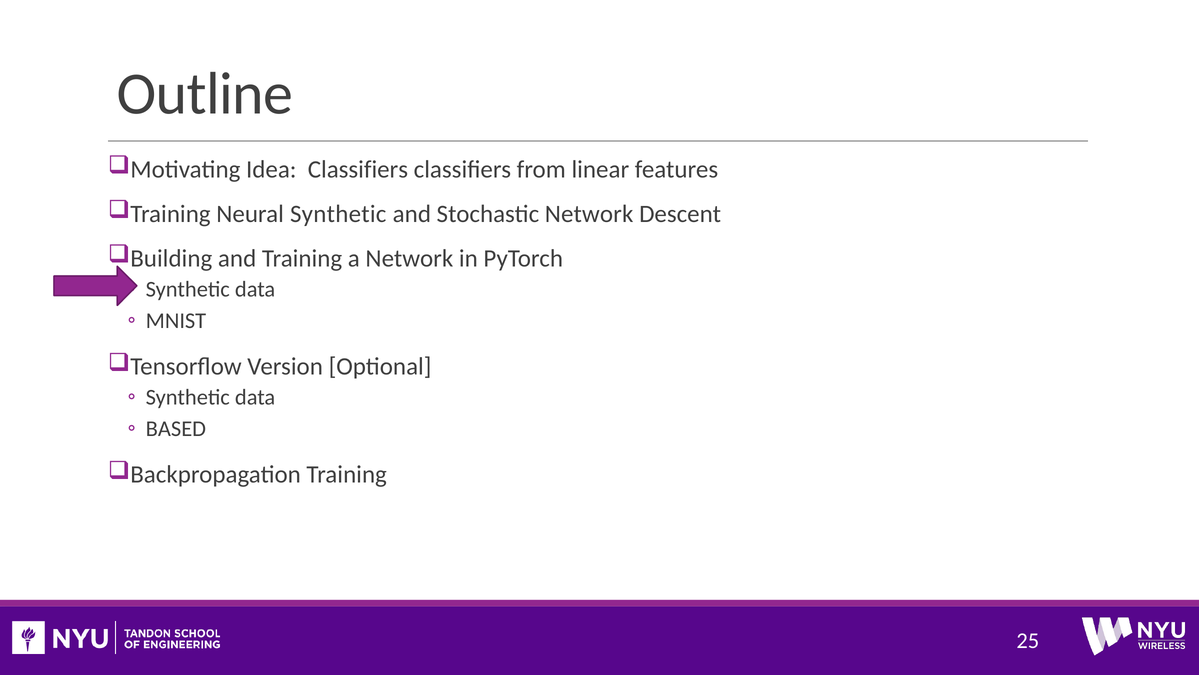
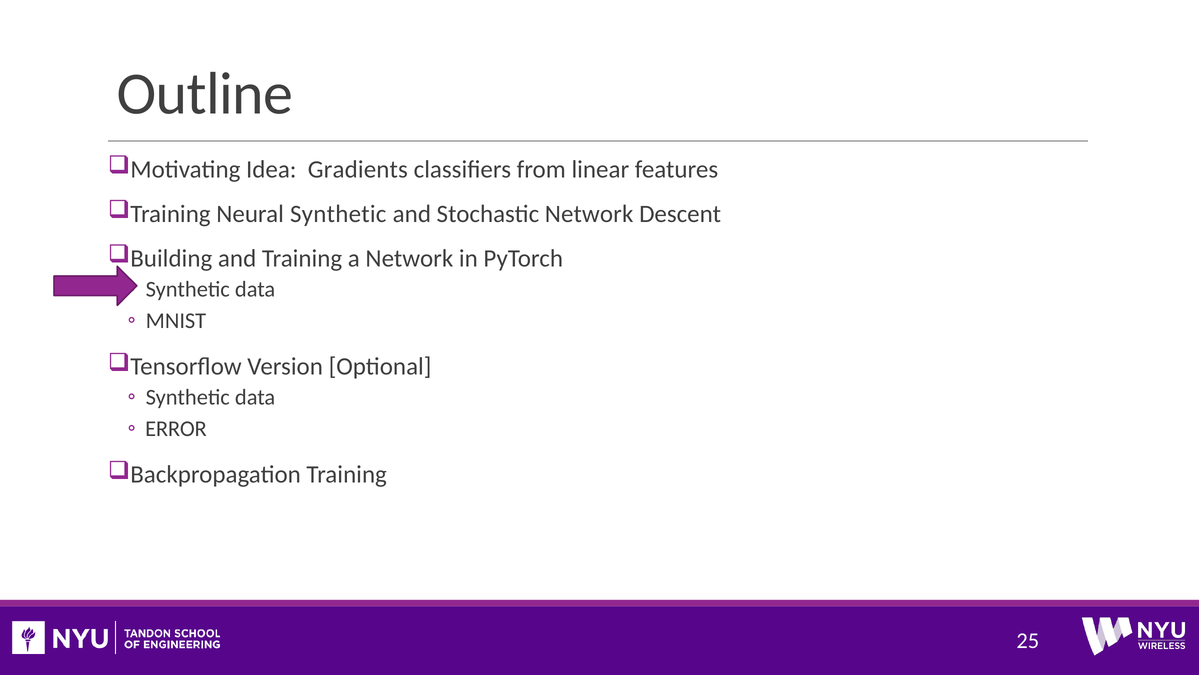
Idea Classifiers: Classifiers -> Gradients
BASED: BASED -> ERROR
